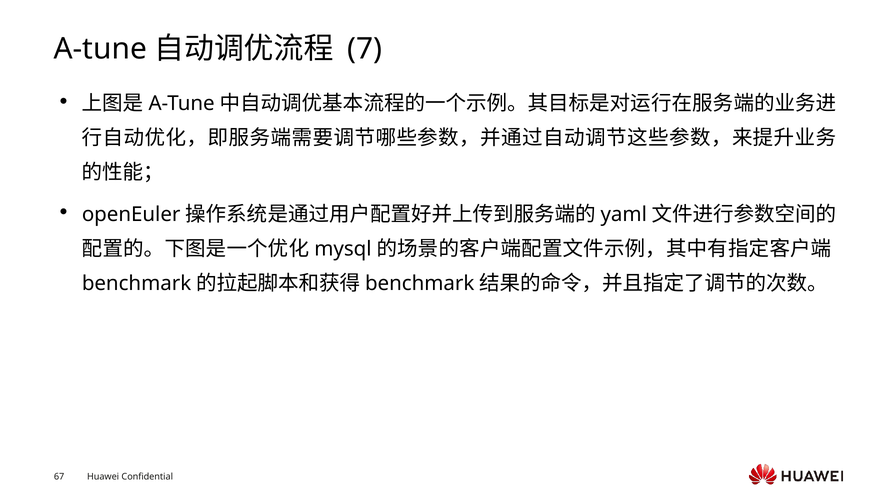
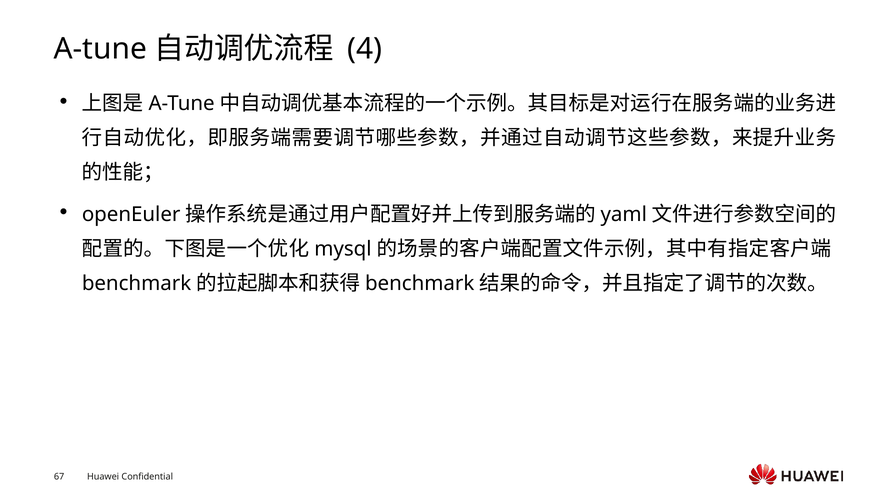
7: 7 -> 4
